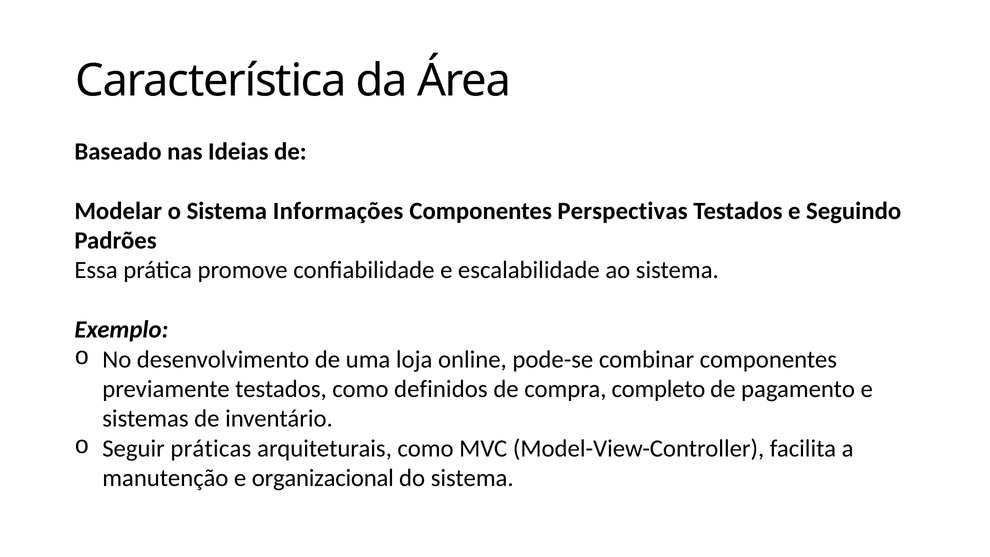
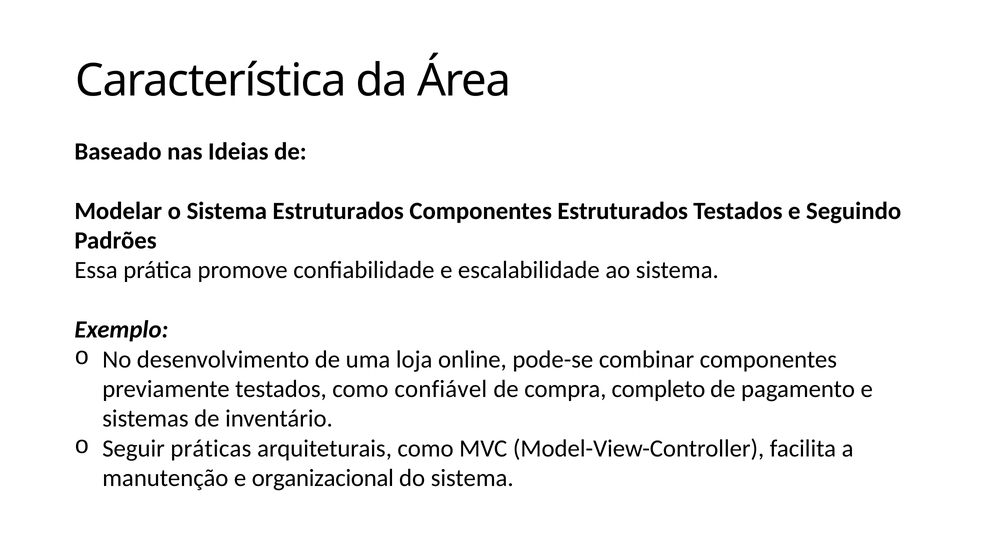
Sistema Informações: Informações -> Estruturados
Componentes Perspectivas: Perspectivas -> Estruturados
definidos: definidos -> confiável
